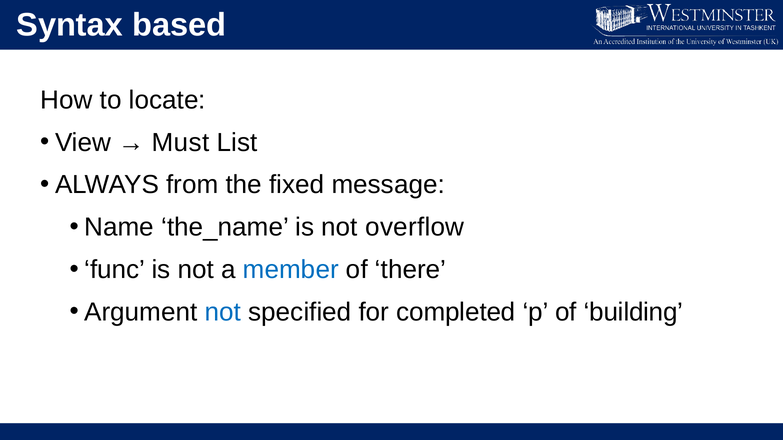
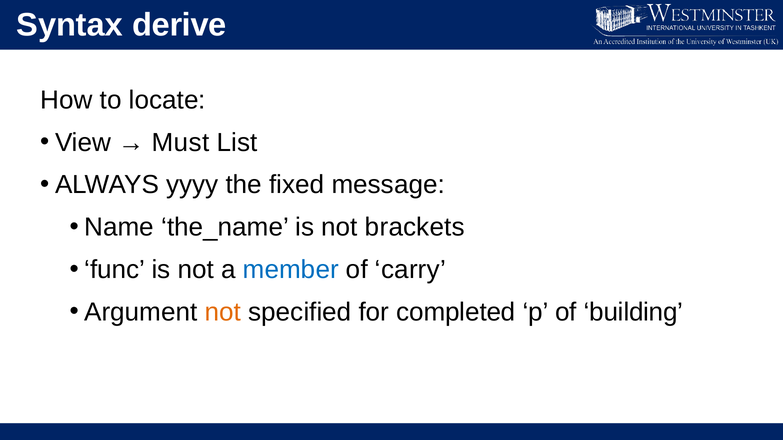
based: based -> derive
from: from -> yyyy
overflow: overflow -> brackets
there: there -> carry
not at (223, 313) colour: blue -> orange
